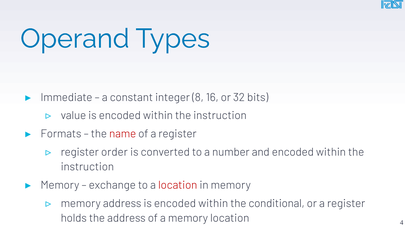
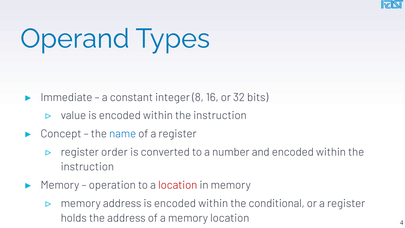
Formats: Formats -> Concept
name colour: red -> blue
exchange: exchange -> operation
